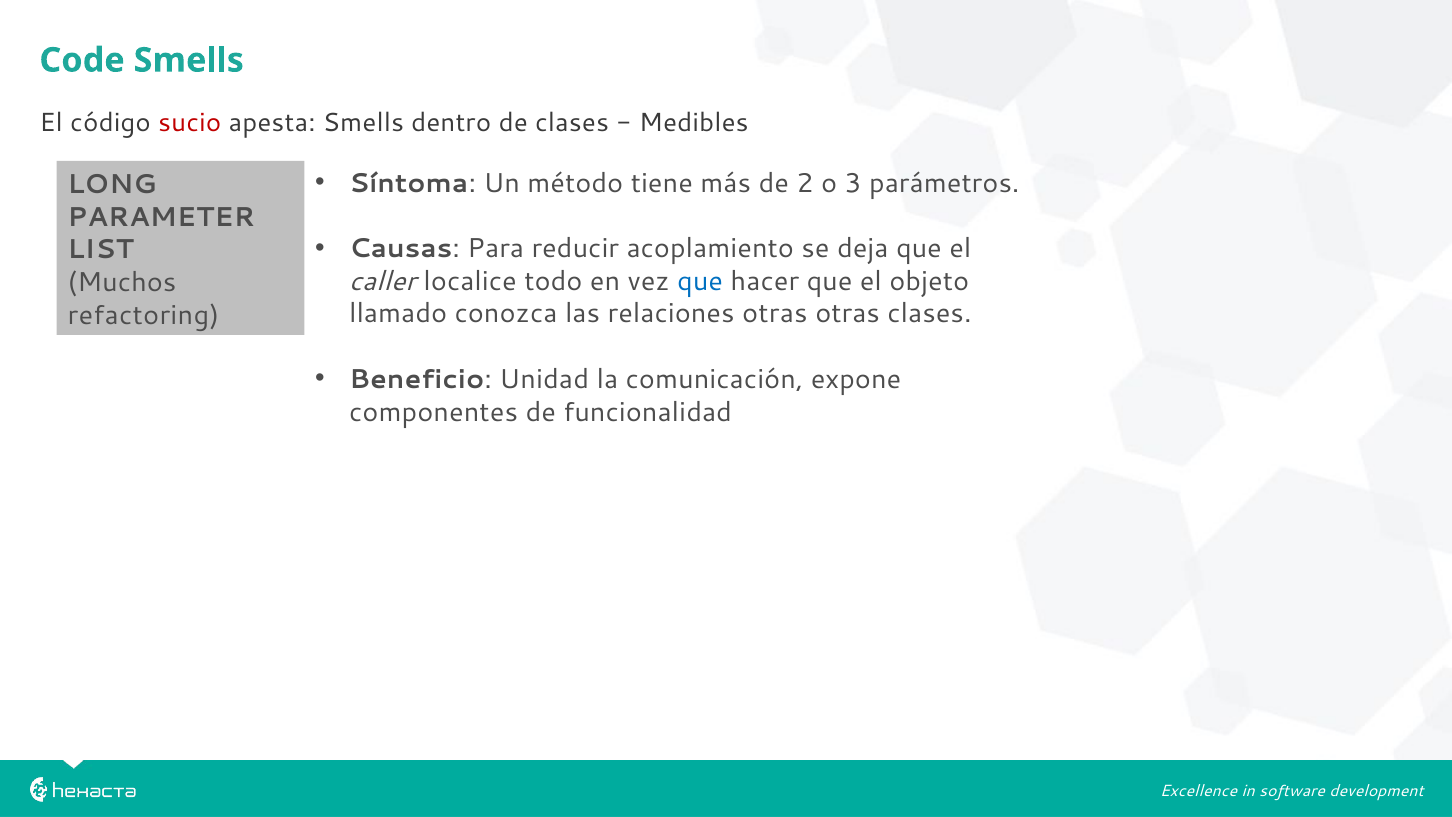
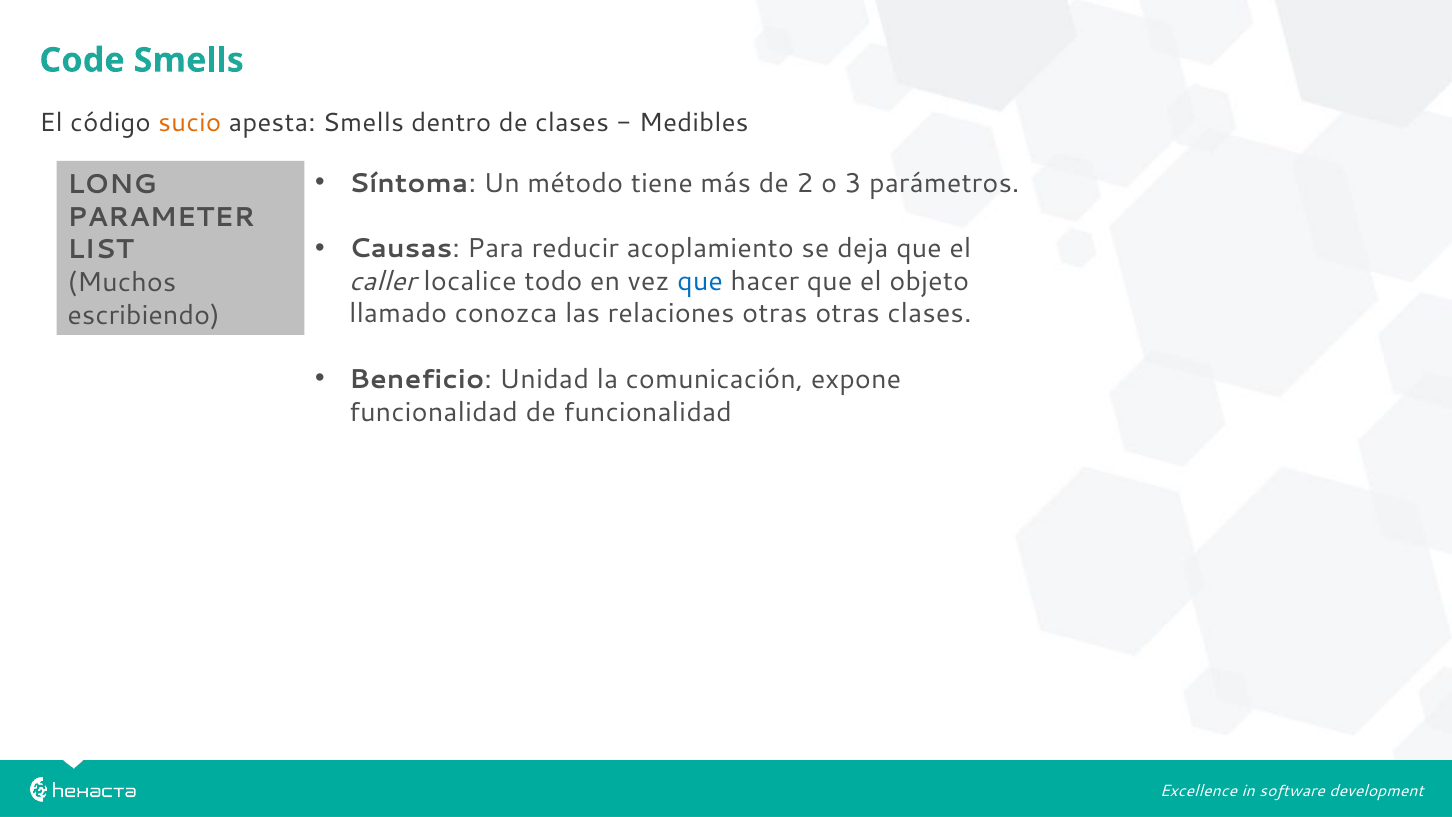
sucio colour: red -> orange
refactoring: refactoring -> escribiendo
componentes at (434, 412): componentes -> funcionalidad
